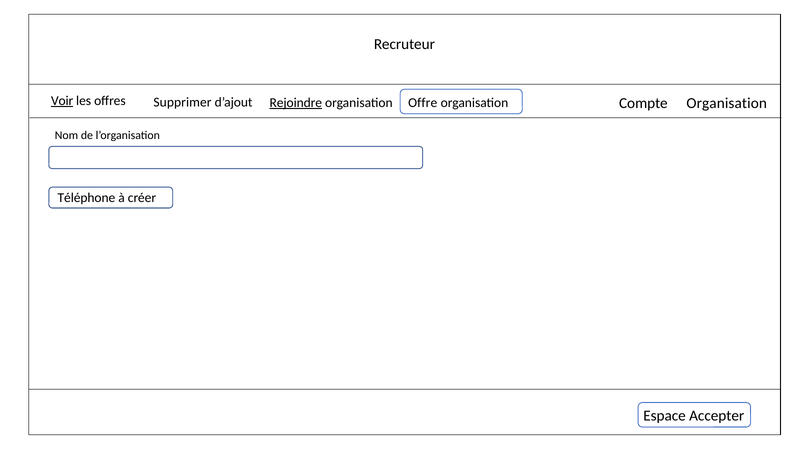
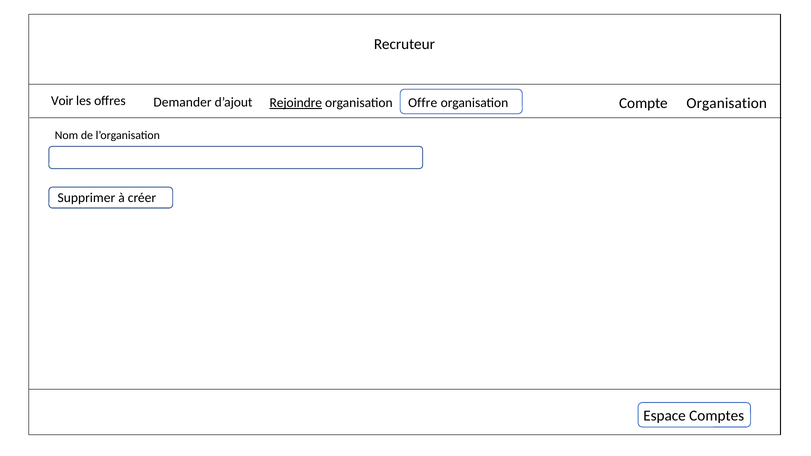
Voir underline: present -> none
Supprimer: Supprimer -> Demander
Téléphone: Téléphone -> Supprimer
Accepter: Accepter -> Comptes
